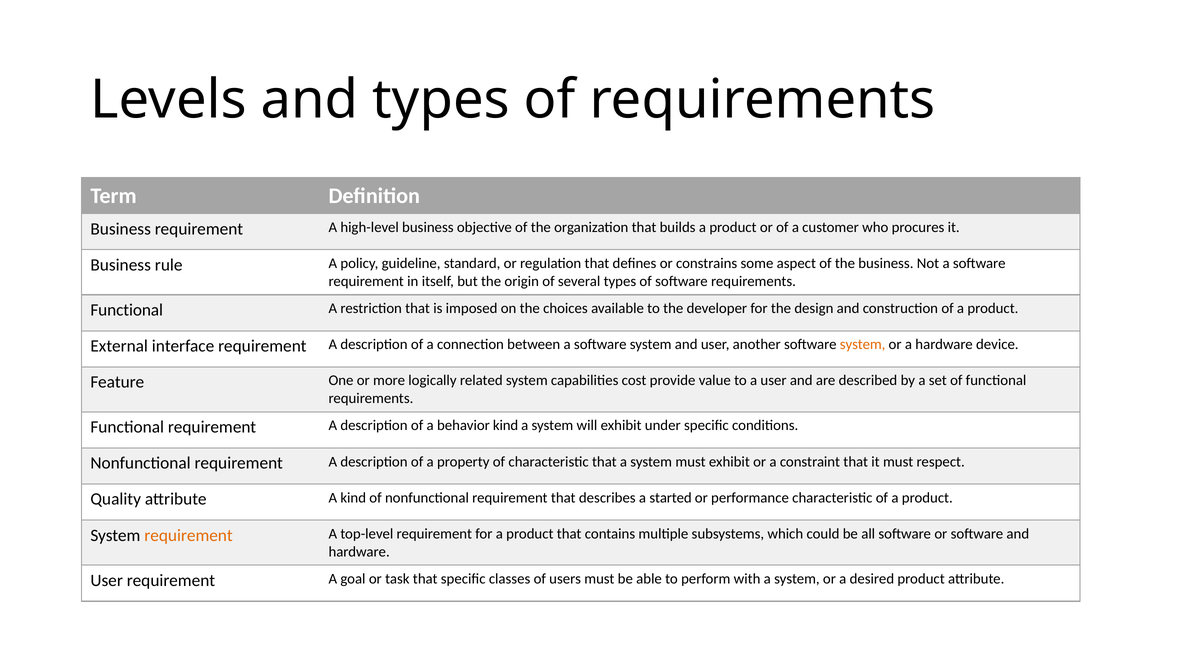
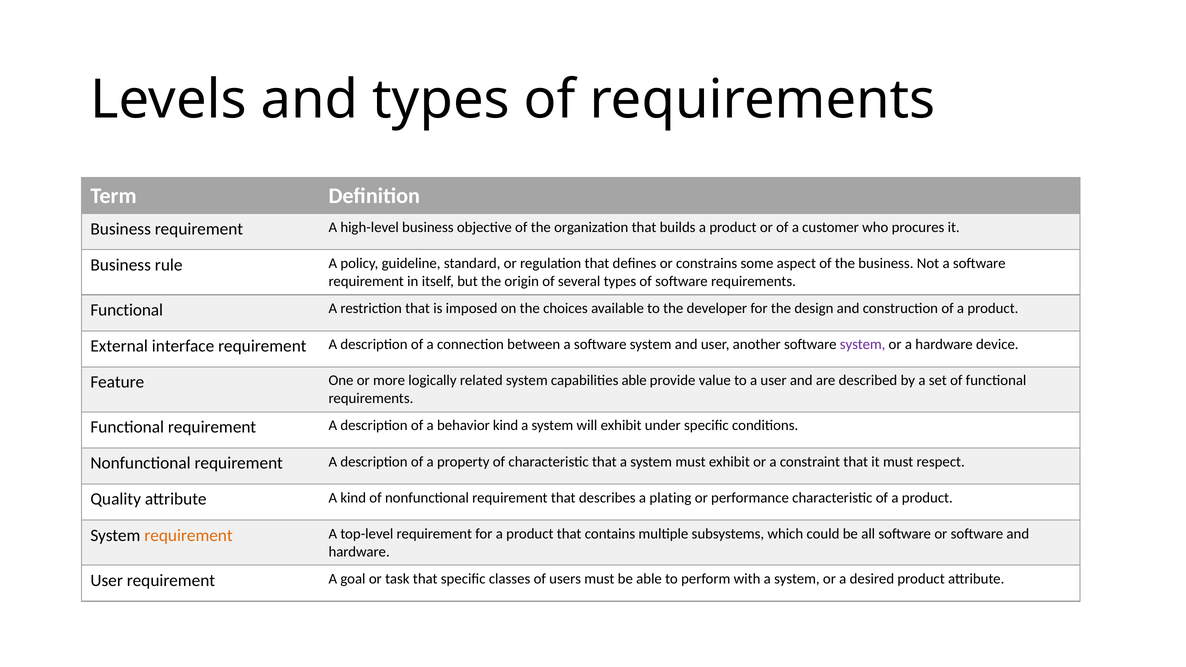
system at (863, 344) colour: orange -> purple
capabilities cost: cost -> able
started: started -> plating
